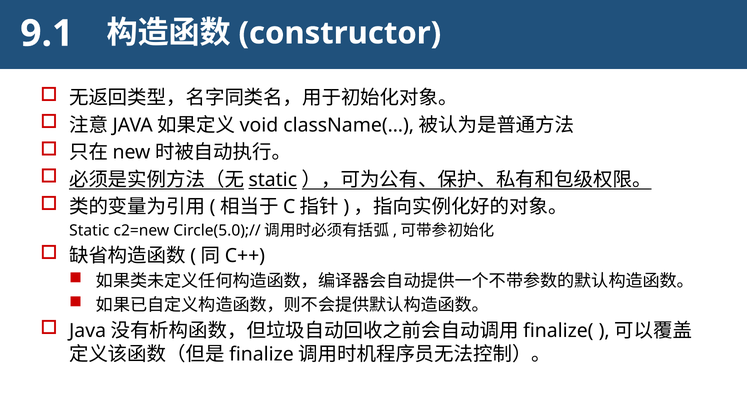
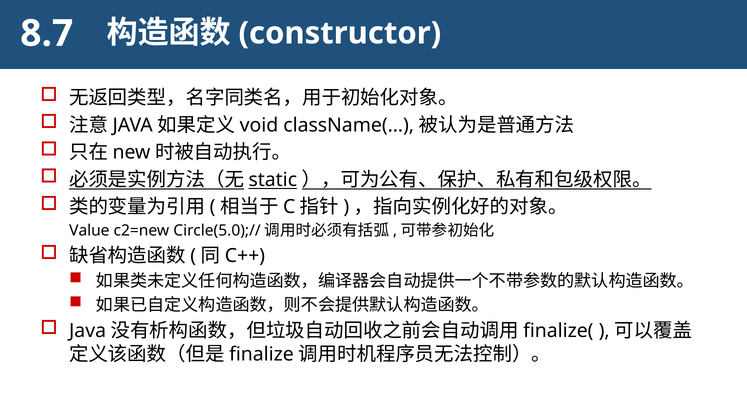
9.1: 9.1 -> 8.7
Static at (89, 231): Static -> Value
